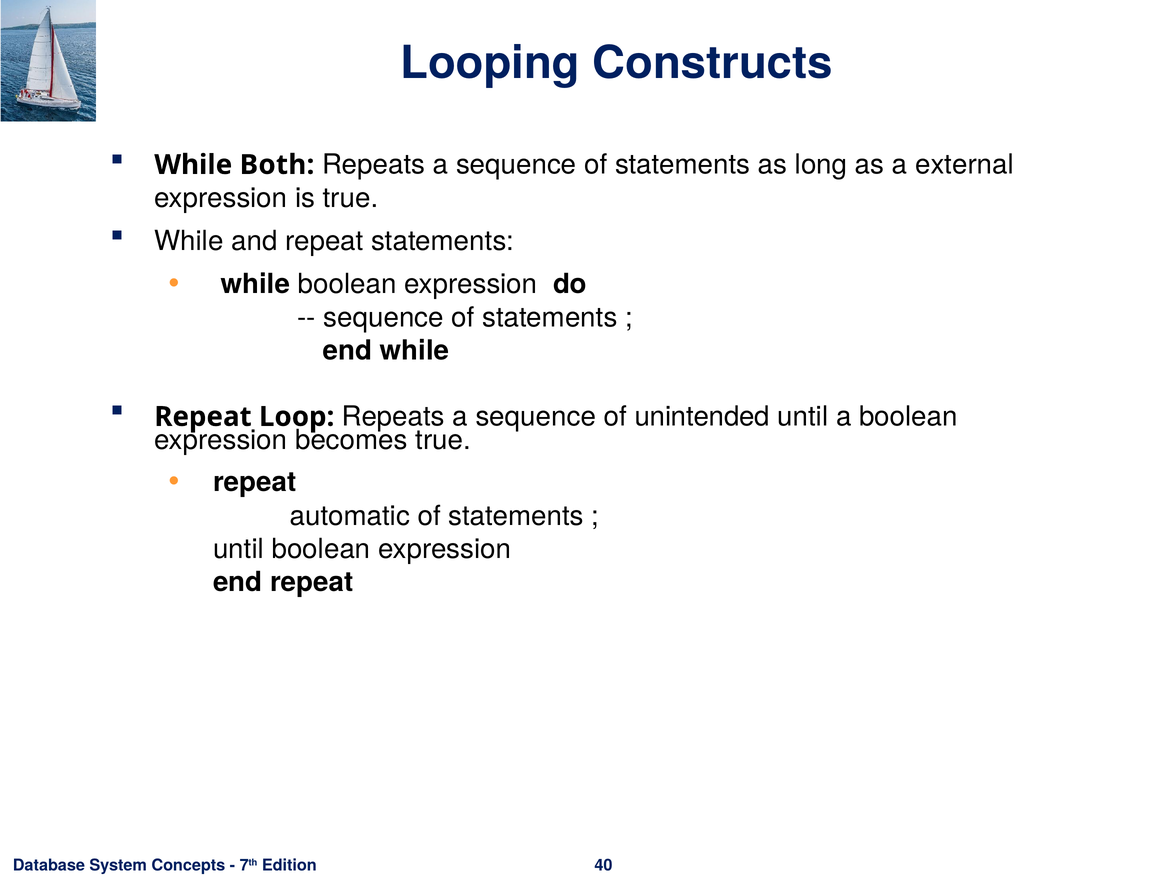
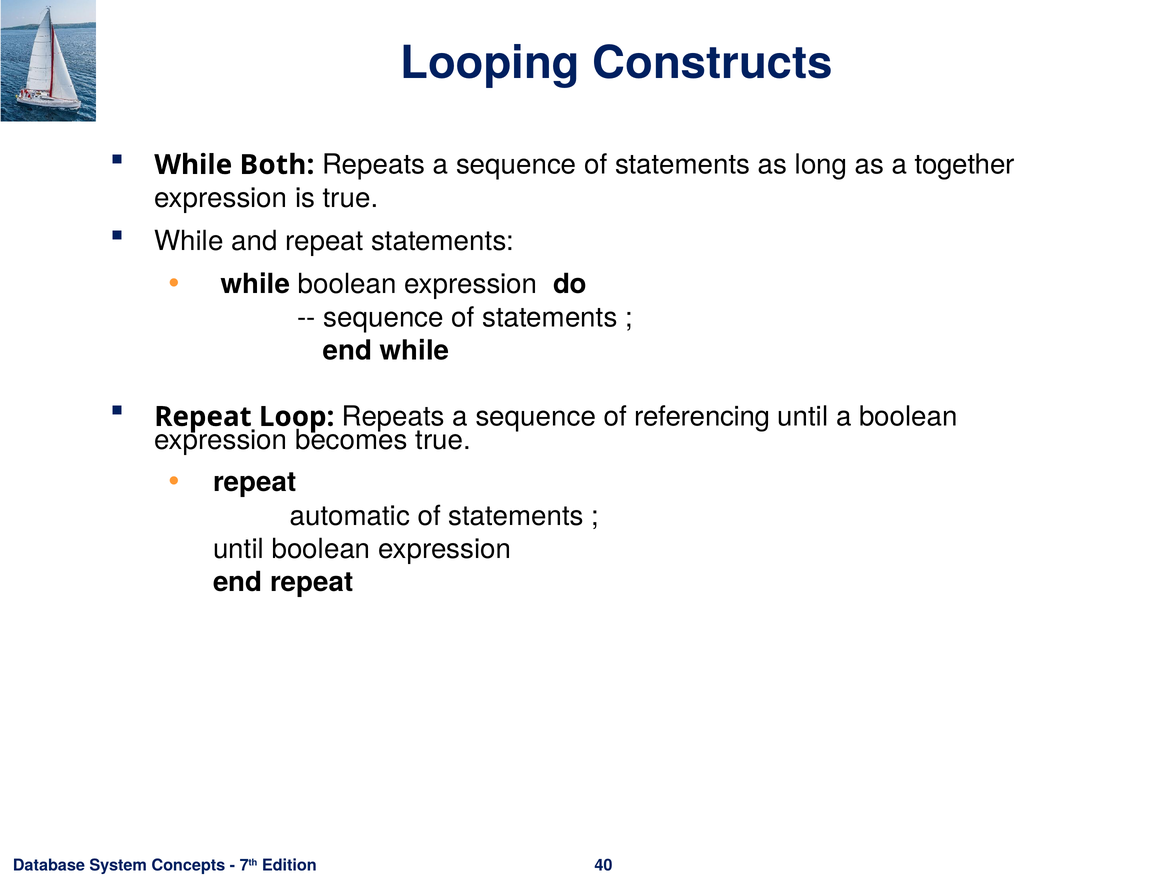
external: external -> together
unintended: unintended -> referencing
